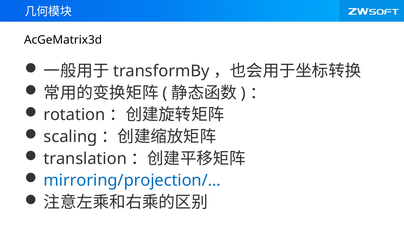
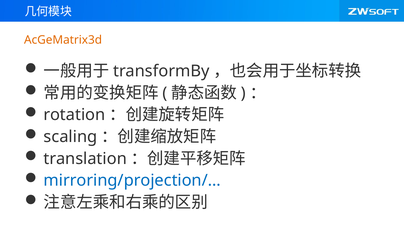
AcGeMatrix3d colour: black -> orange
